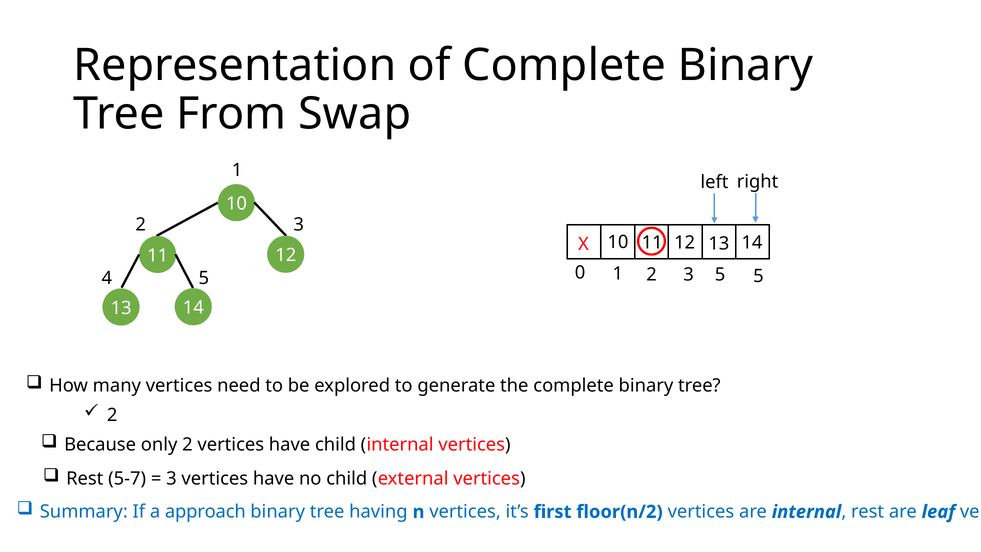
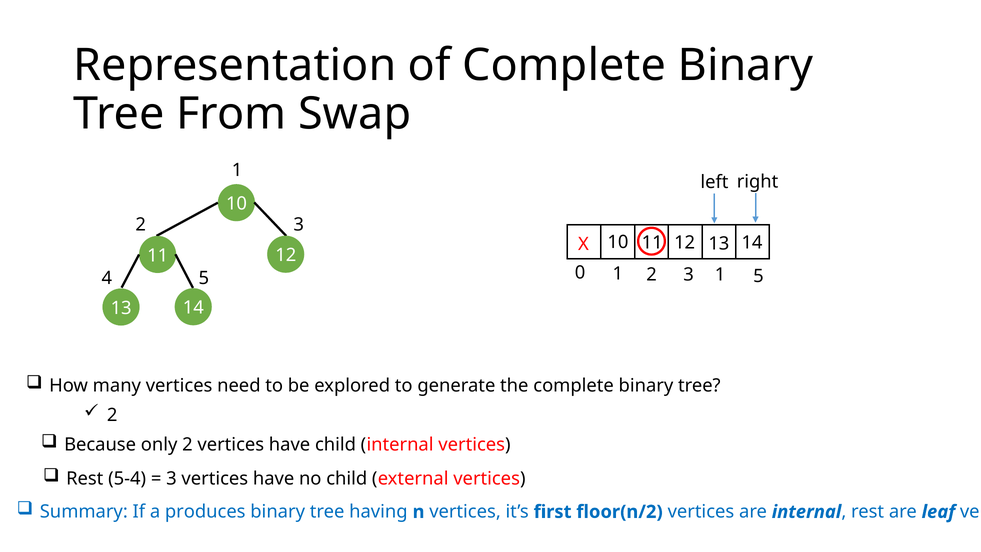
3 5: 5 -> 1
5-7: 5-7 -> 5-4
approach: approach -> produces
